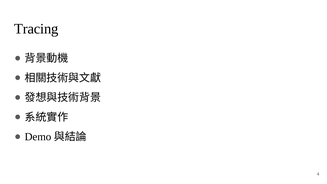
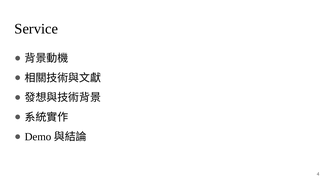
Tracing: Tracing -> Service
